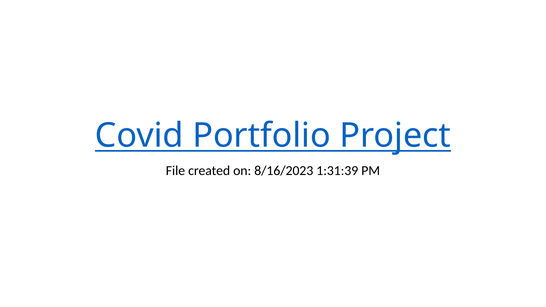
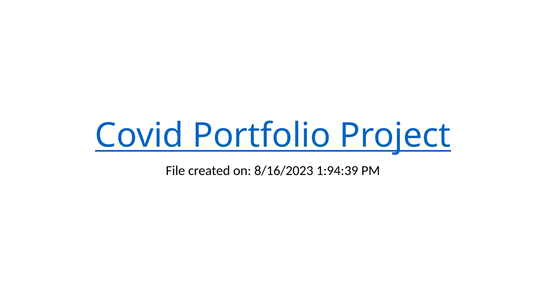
1:31:39: 1:31:39 -> 1:94:39
